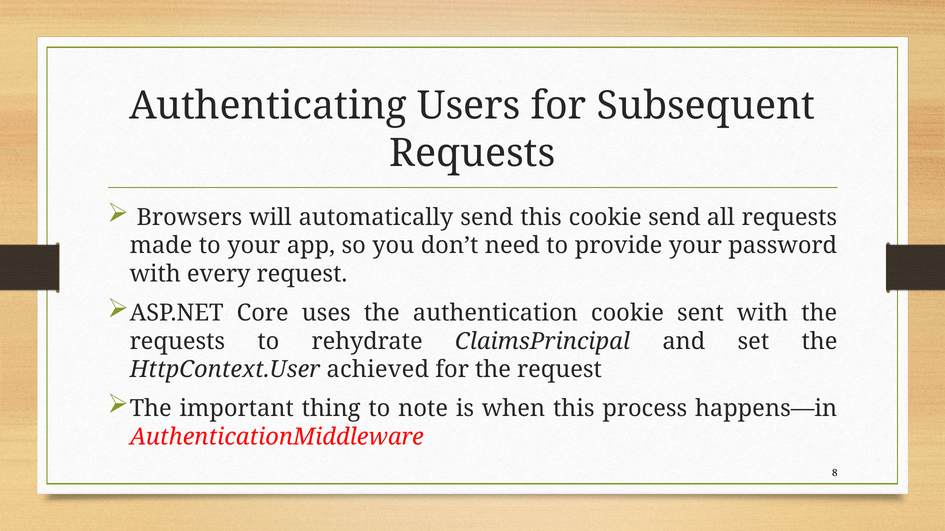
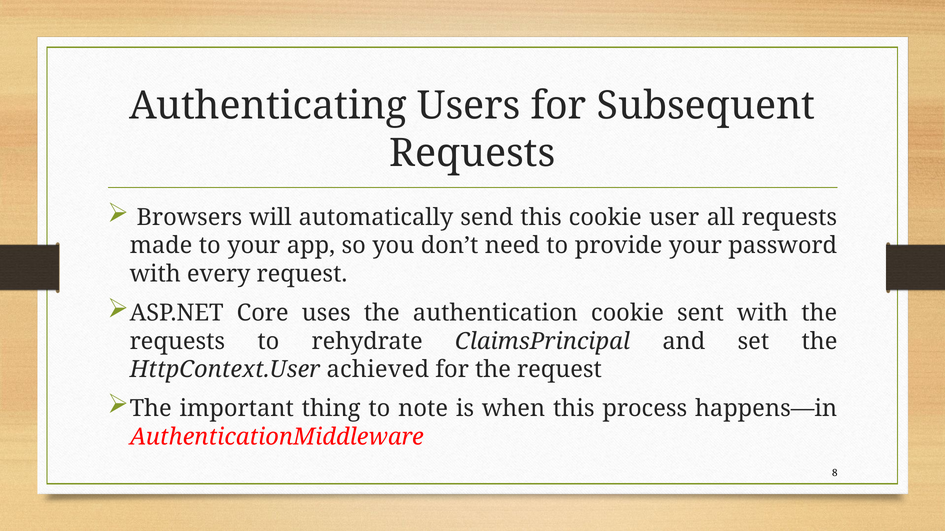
cookie send: send -> user
